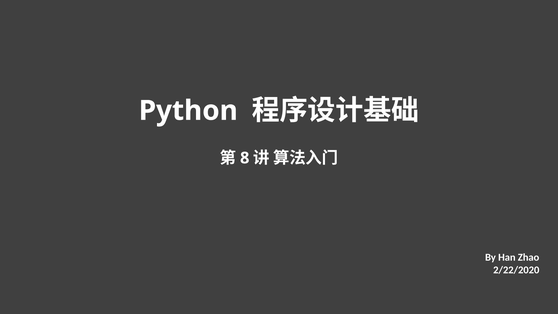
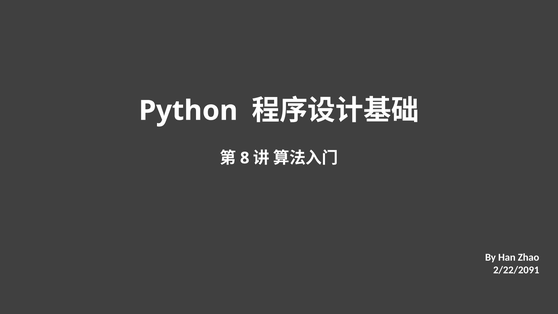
2/22/2020: 2/22/2020 -> 2/22/2091
